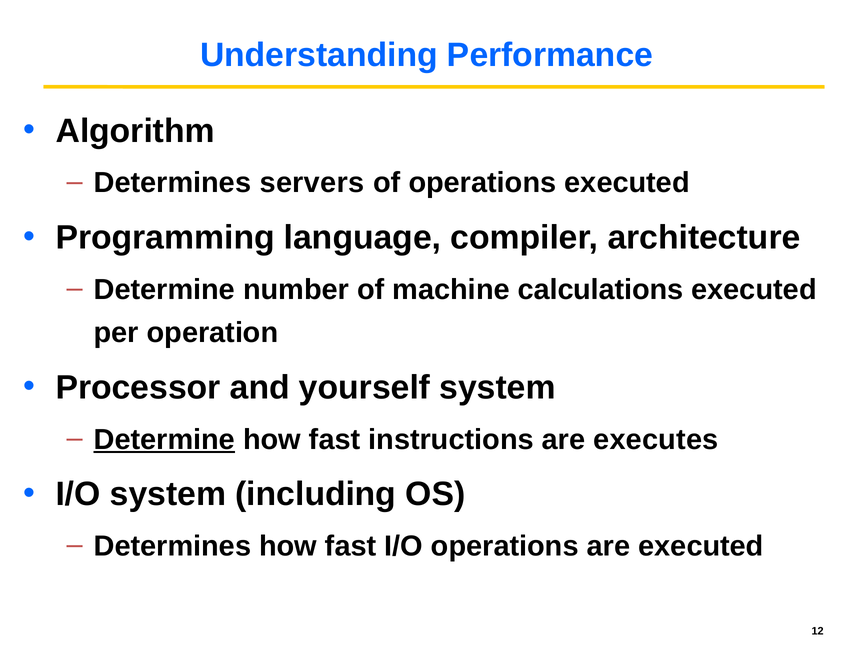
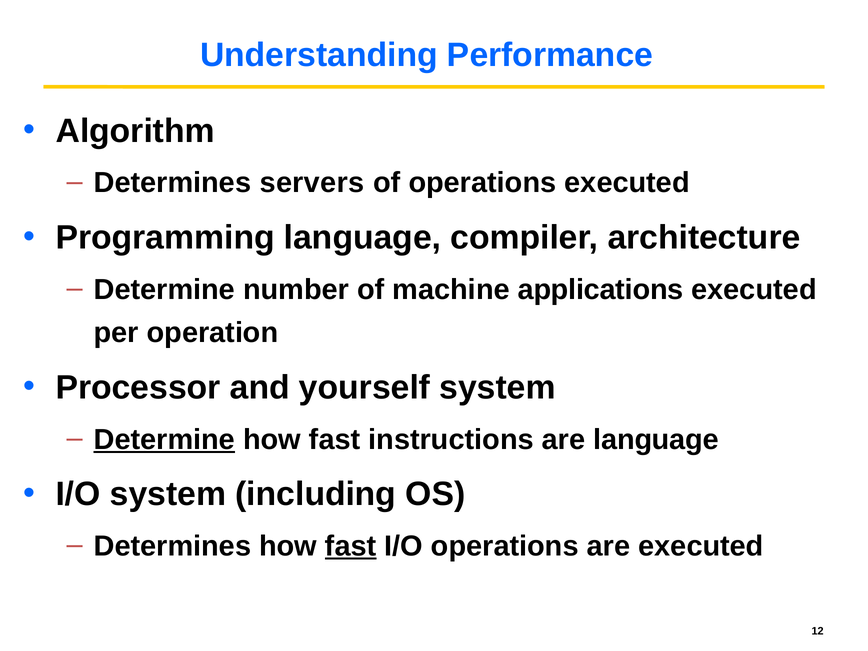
calculations: calculations -> applications
are executes: executes -> language
fast at (351, 546) underline: none -> present
